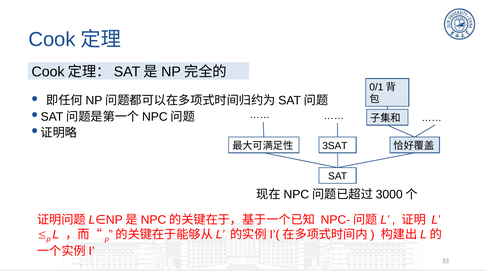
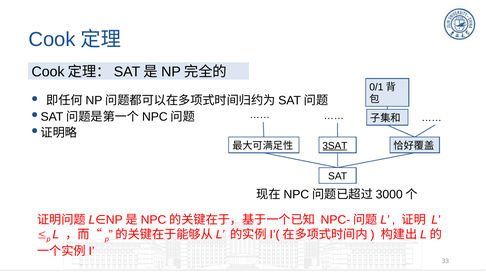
3SAT underline: none -> present
